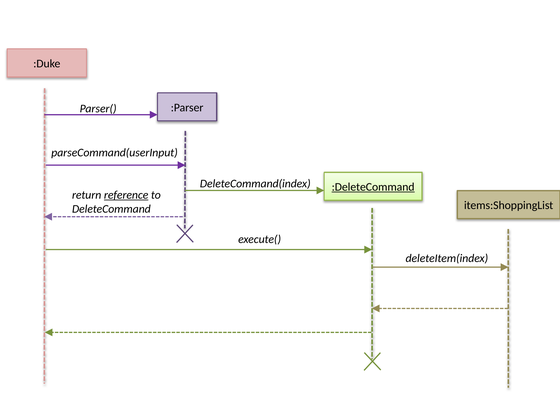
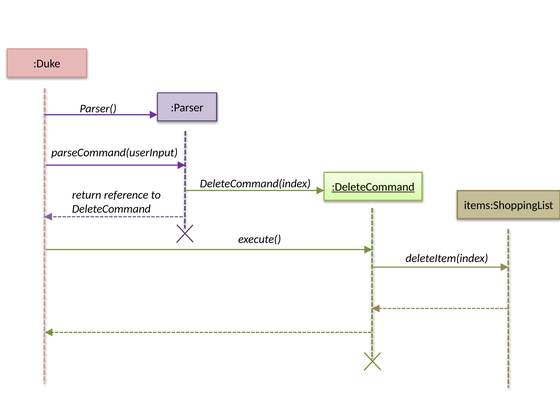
reference underline: present -> none
